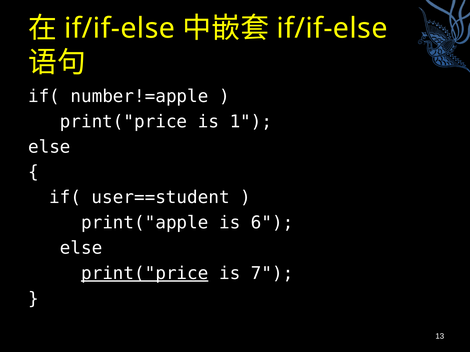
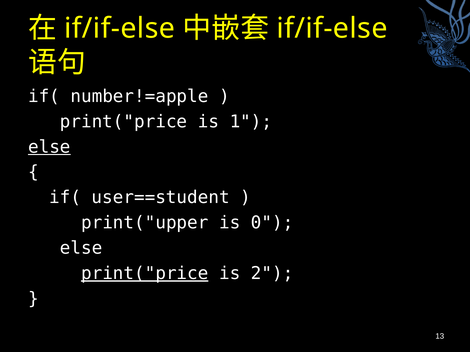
else at (49, 147) underline: none -> present
print("apple: print("apple -> print("upper
6: 6 -> 0
7: 7 -> 2
